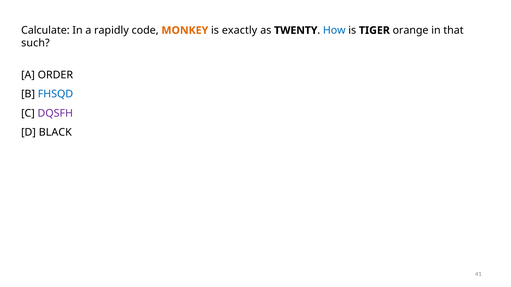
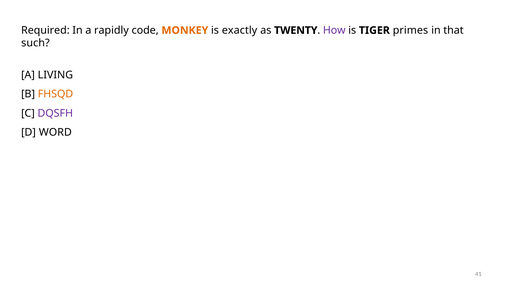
Calculate: Calculate -> Required
How colour: blue -> purple
orange: orange -> primes
ORDER: ORDER -> LIVING
FHSQD colour: blue -> orange
BLACK: BLACK -> WORD
